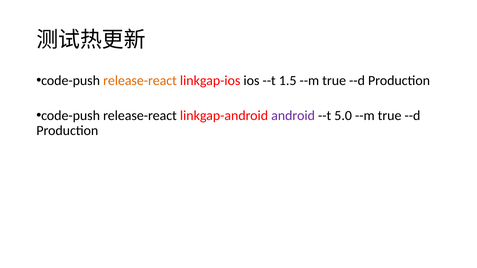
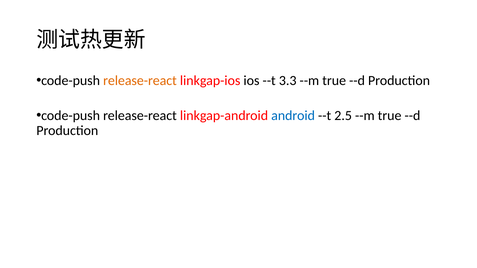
1.5: 1.5 -> 3.3
android colour: purple -> blue
5.0: 5.0 -> 2.5
